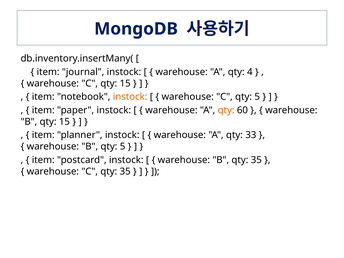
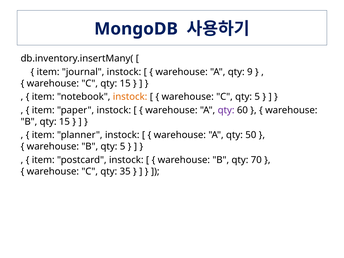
4: 4 -> 9
qty at (226, 110) colour: orange -> purple
33: 33 -> 50
B qty 35: 35 -> 70
